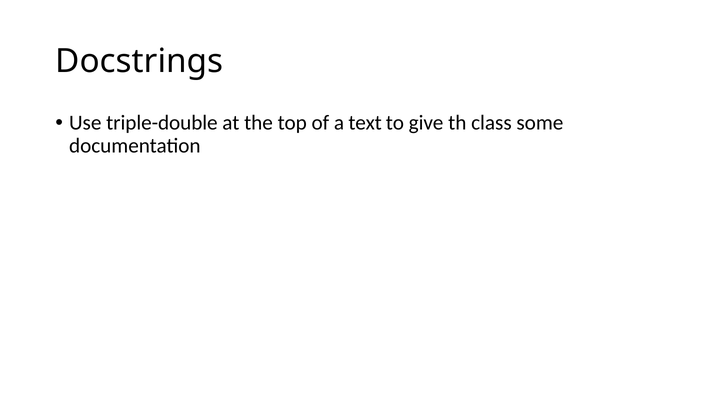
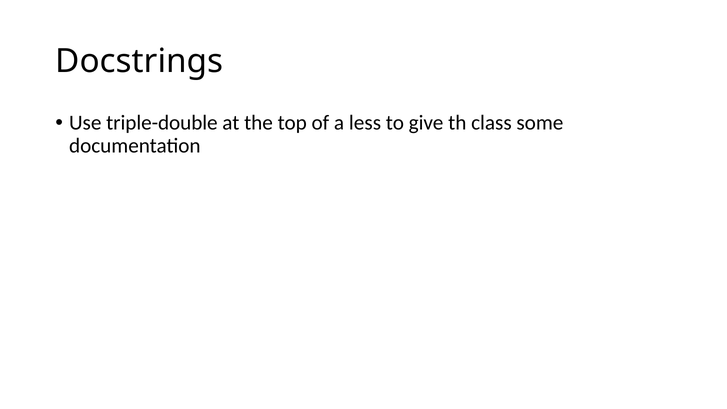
text: text -> less
